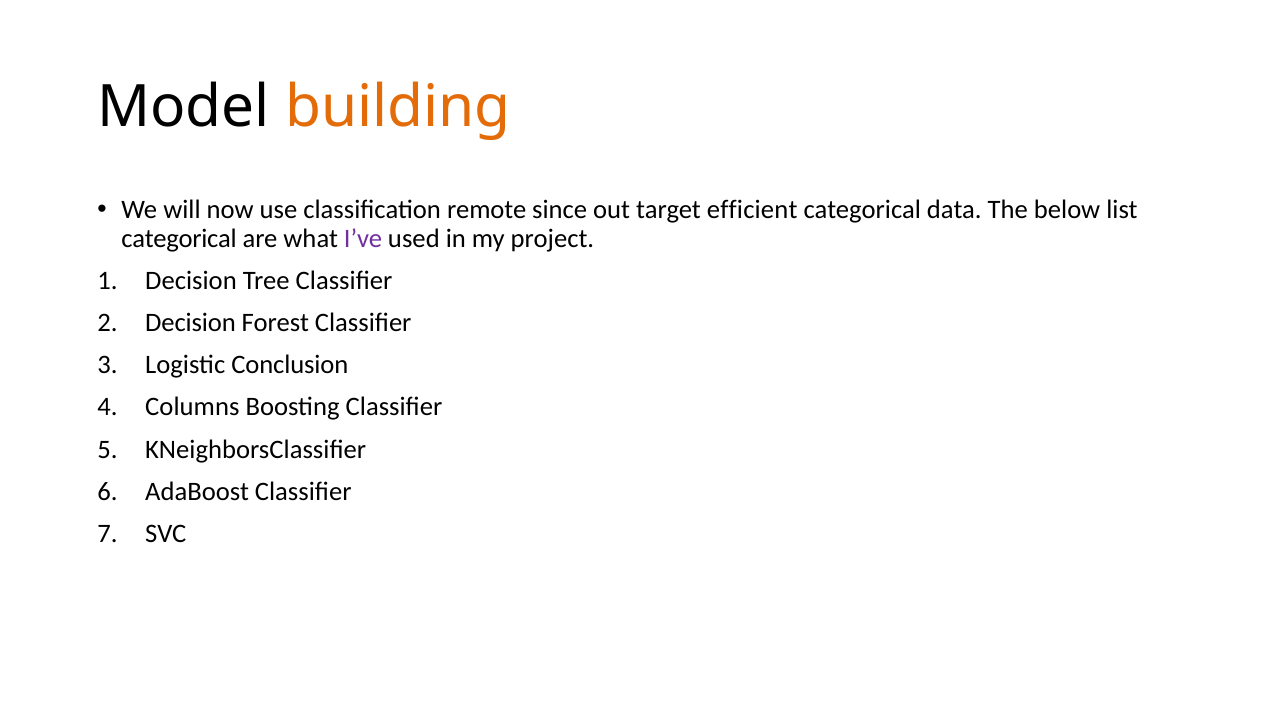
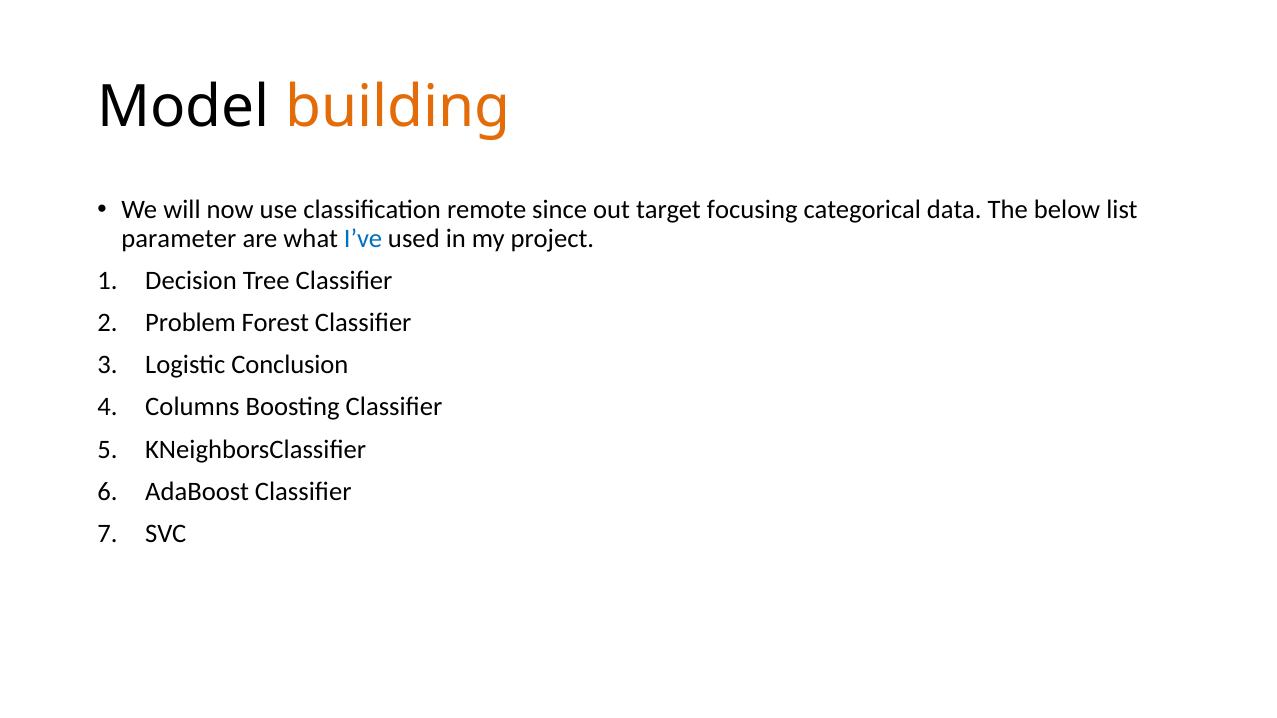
efficient: efficient -> focusing
categorical at (179, 239): categorical -> parameter
I’ve colour: purple -> blue
Decision at (191, 323): Decision -> Problem
